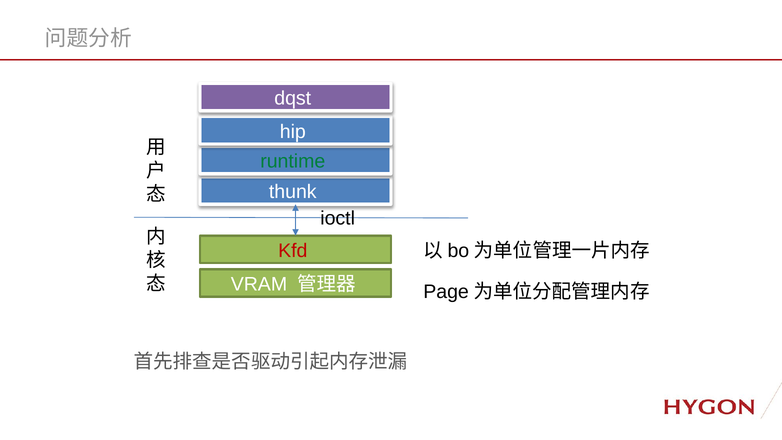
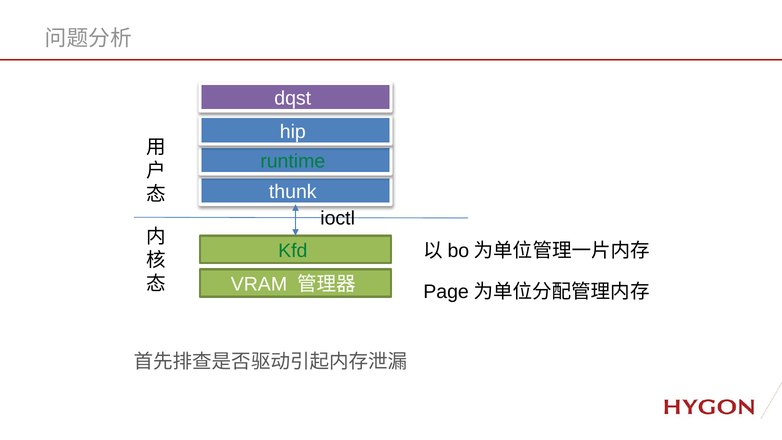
Kfd colour: red -> green
